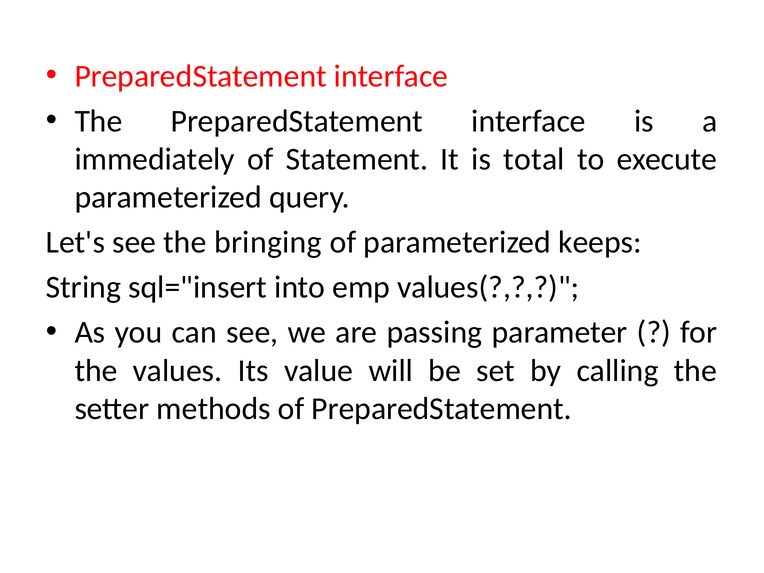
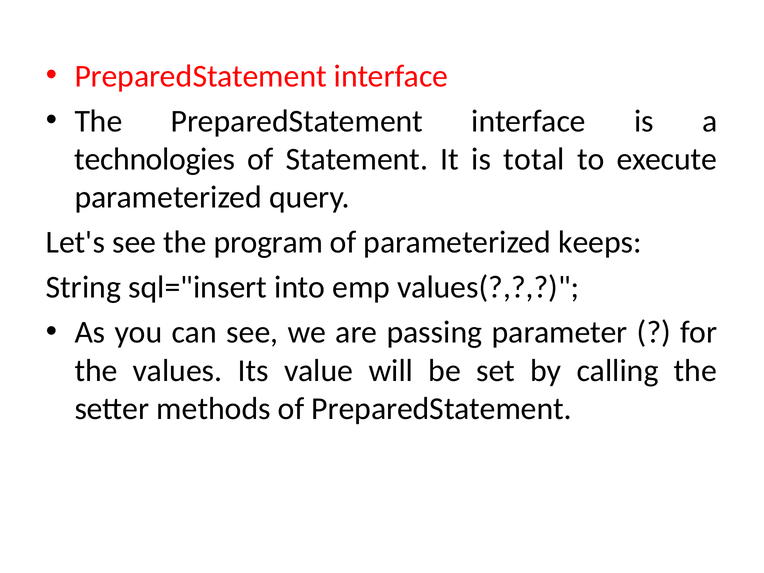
immediately: immediately -> technologies
bringing: bringing -> program
